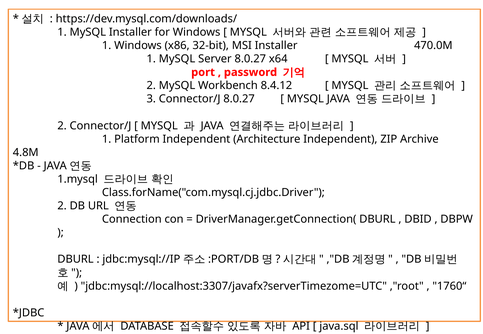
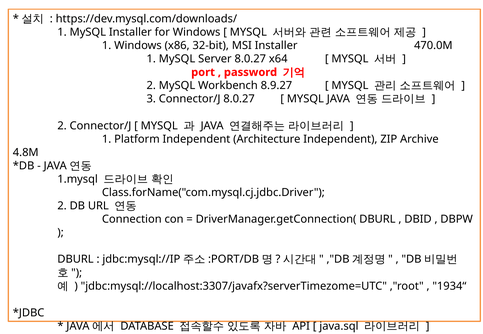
8.4.12: 8.4.12 -> 8.9.27
1760“: 1760“ -> 1934“
